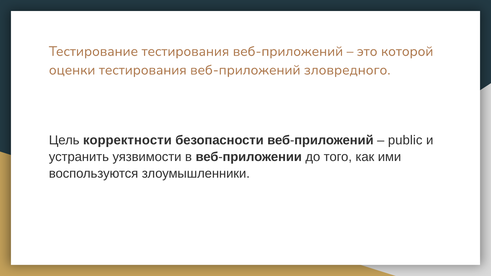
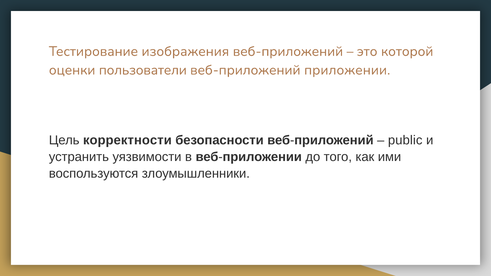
Тестирование тестирования: тестирования -> изображения
оценки тестирования: тестирования -> пользователи
зловредного: зловредного -> приложении
